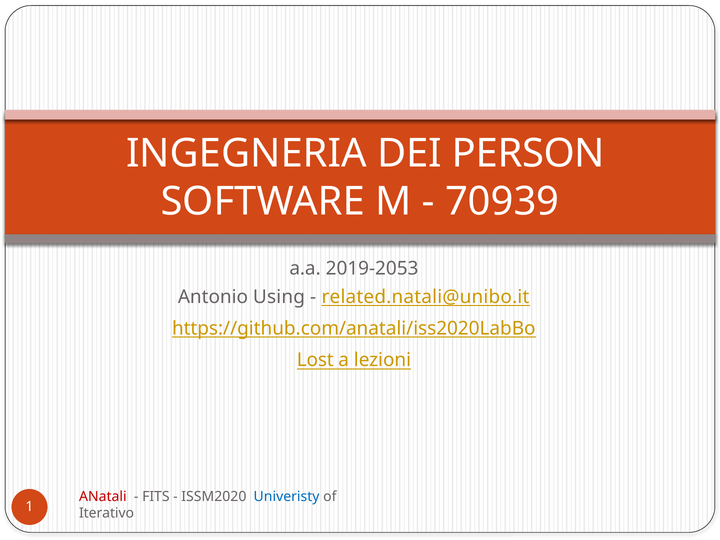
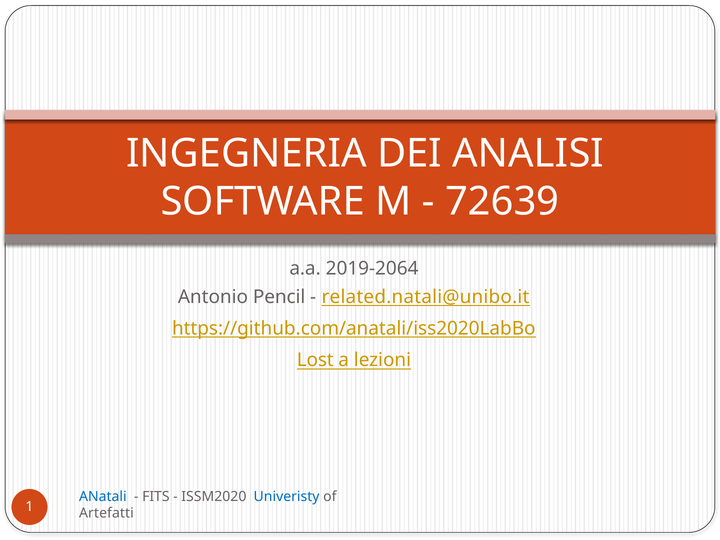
PERSON: PERSON -> ANALISI
70939: 70939 -> 72639
2019-2053: 2019-2053 -> 2019-2064
Using: Using -> Pencil
ANatali colour: red -> blue
Iterativo: Iterativo -> Artefatti
